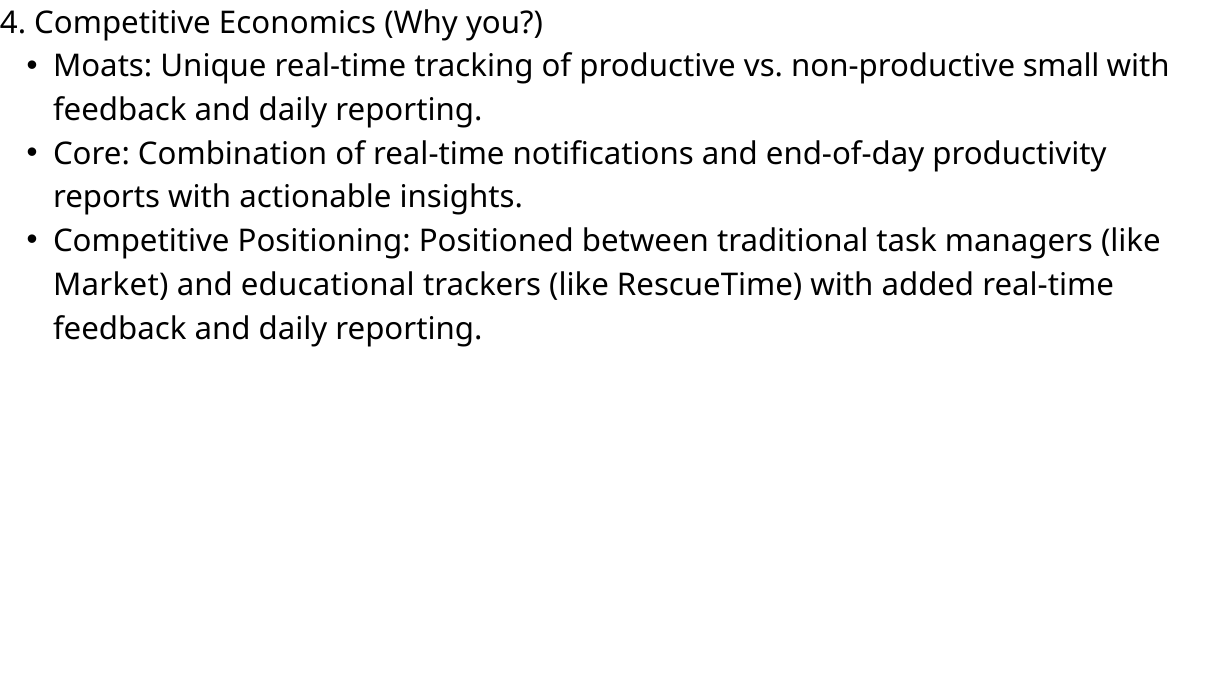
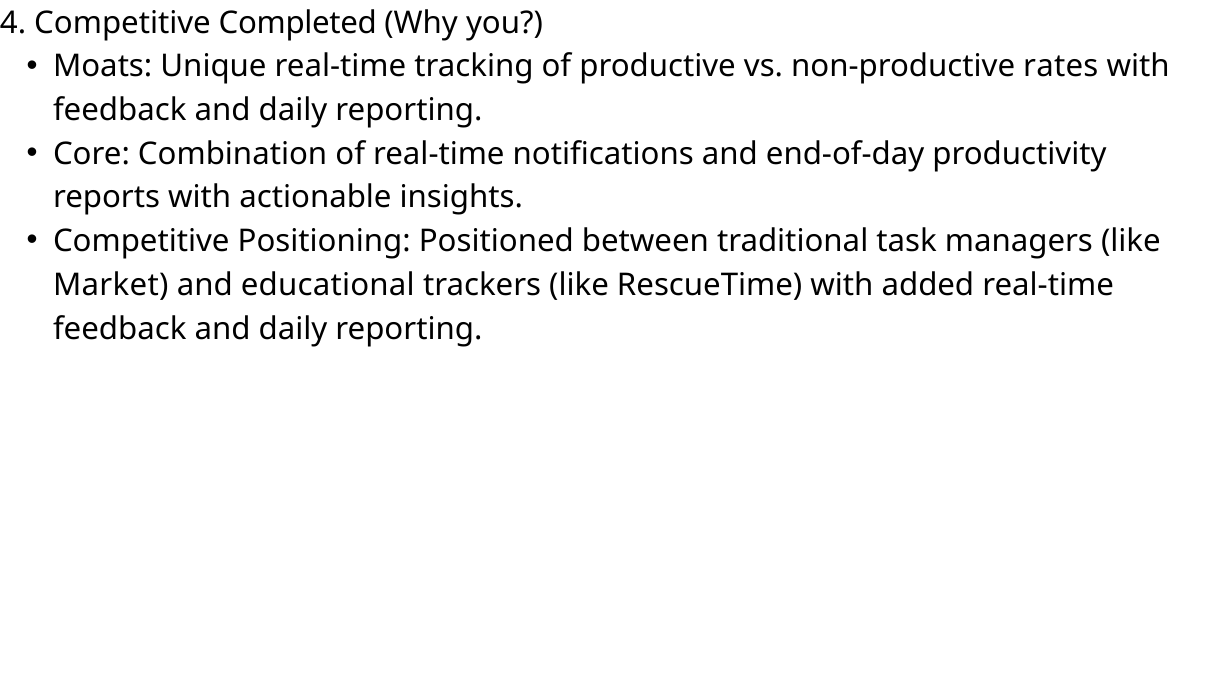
Economics: Economics -> Completed
small: small -> rates
